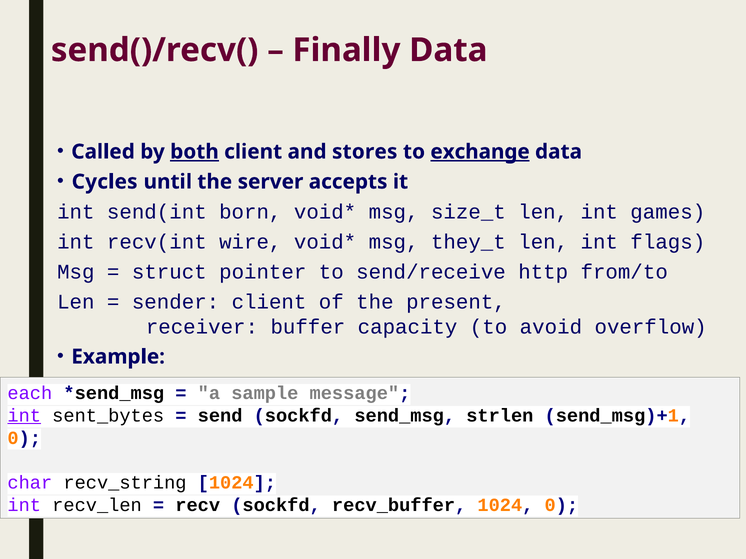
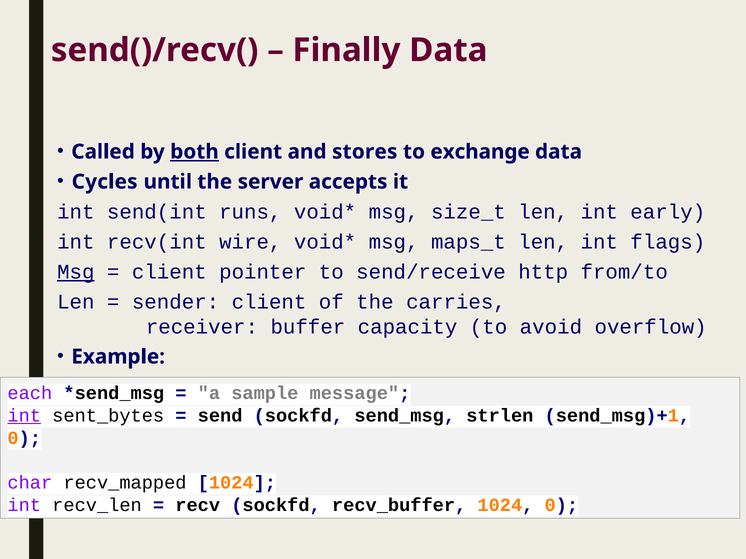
exchange underline: present -> none
born: born -> runs
games: games -> early
they_t: they_t -> maps_t
Msg at (76, 272) underline: none -> present
struct at (169, 272): struct -> client
present: present -> carries
recv_string: recv_string -> recv_mapped
